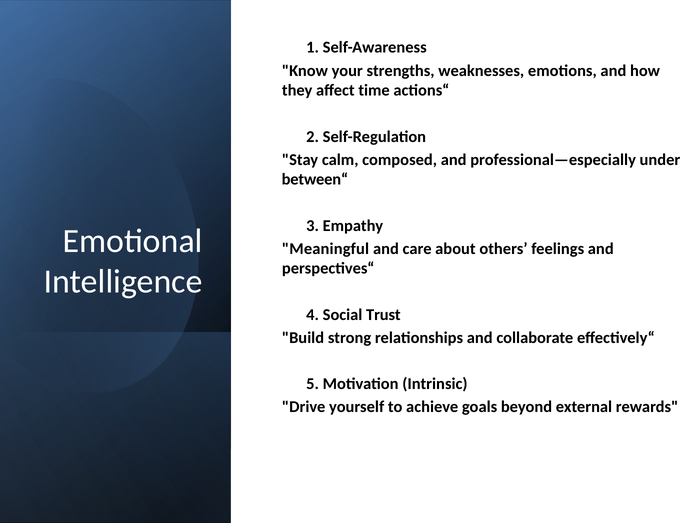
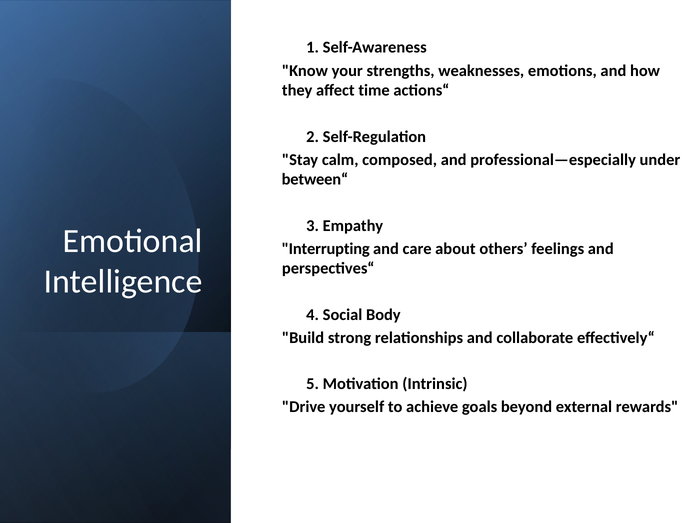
Meaningful: Meaningful -> Interrupting
Trust: Trust -> Body
